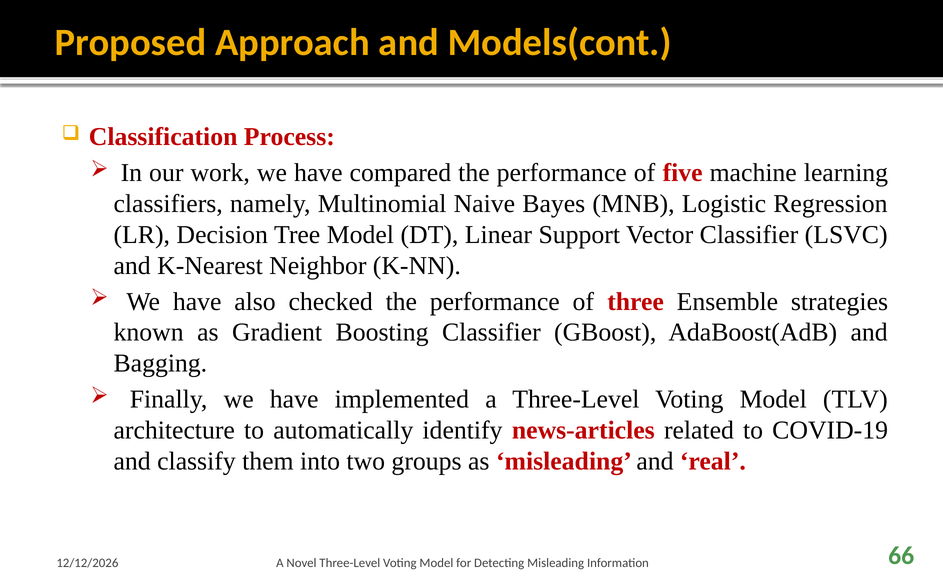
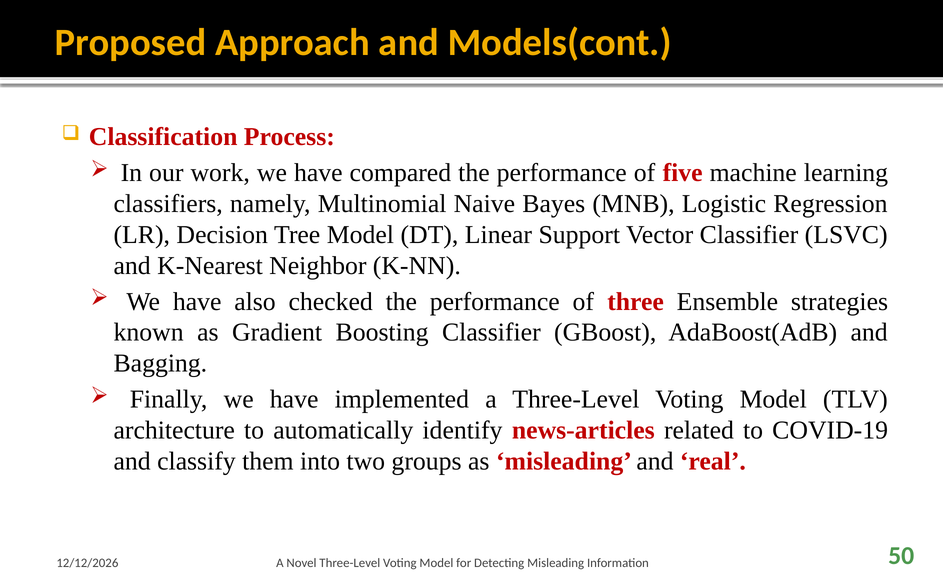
66: 66 -> 50
